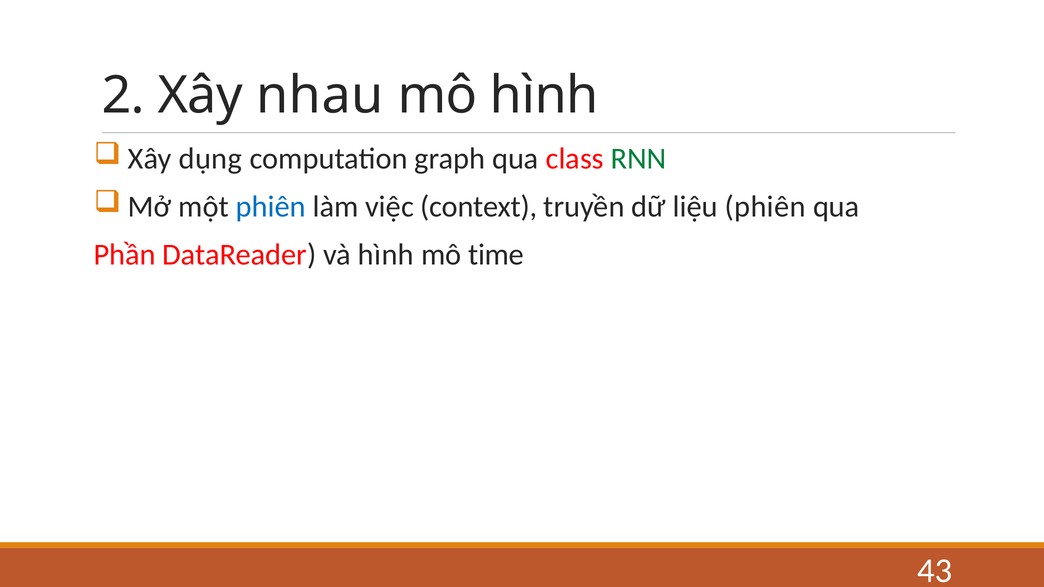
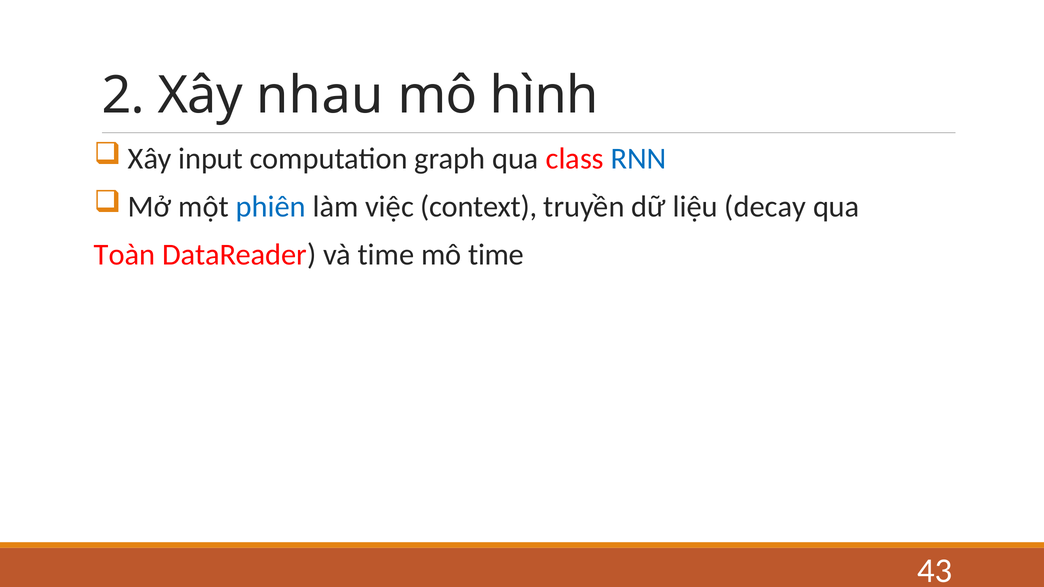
dụng: dụng -> input
RNN colour: green -> blue
liệu phiên: phiên -> decay
Phần: Phần -> Toàn
và hình: hình -> time
